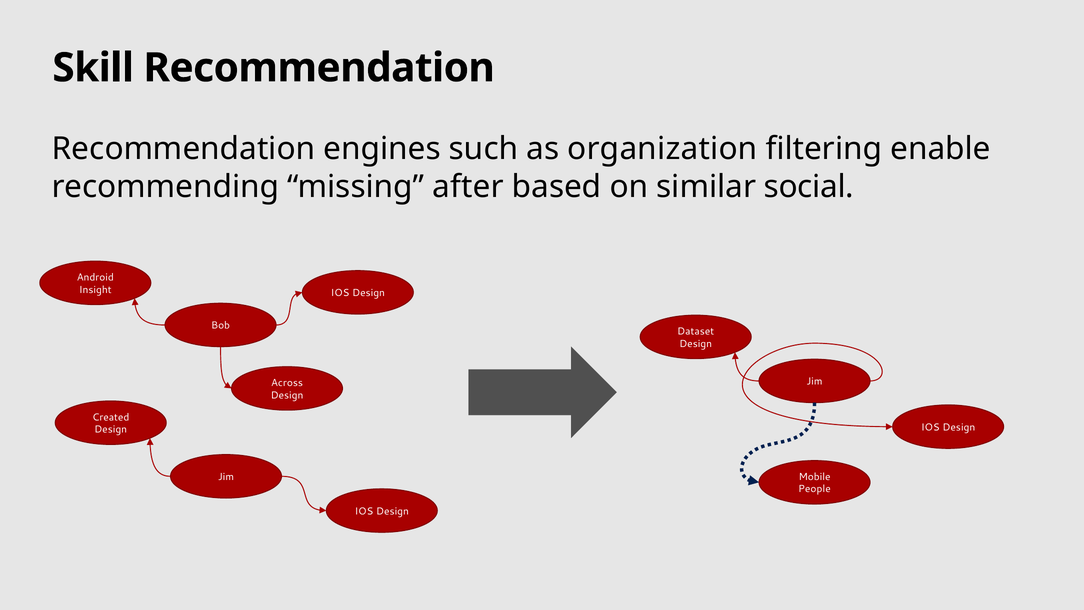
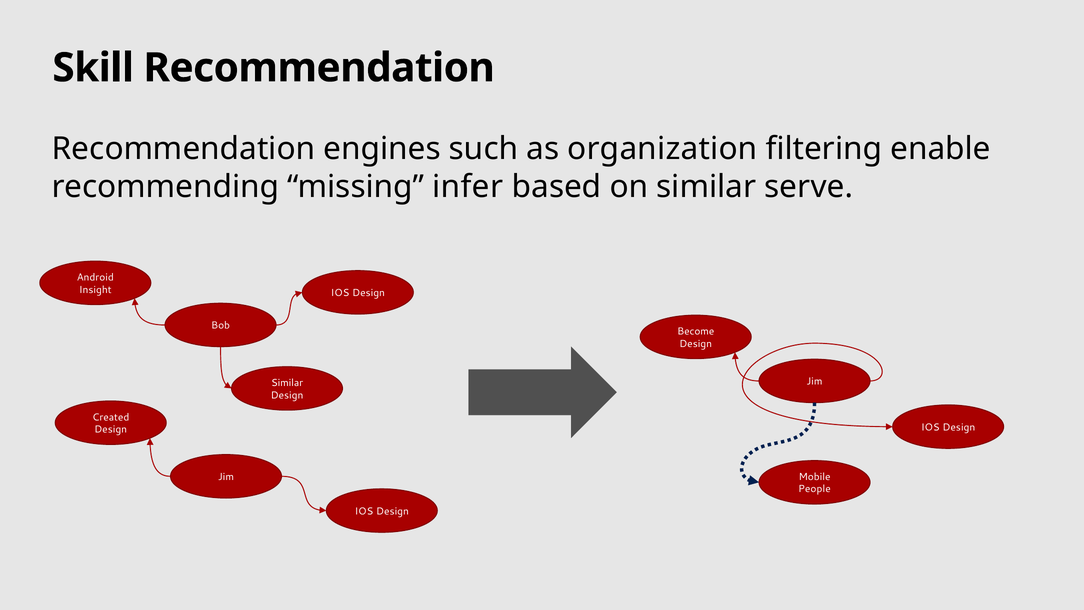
after: after -> infer
social: social -> serve
Dataset: Dataset -> Become
Across at (287, 383): Across -> Similar
